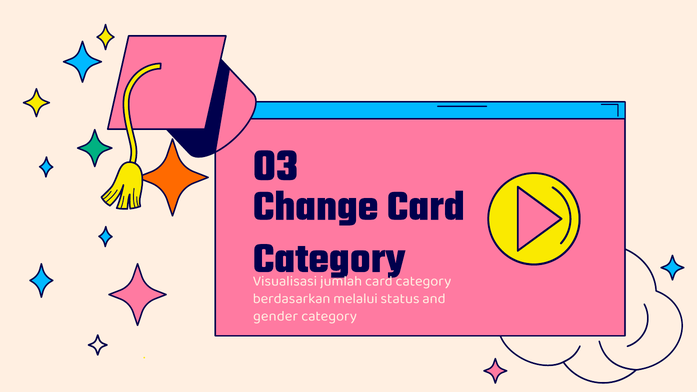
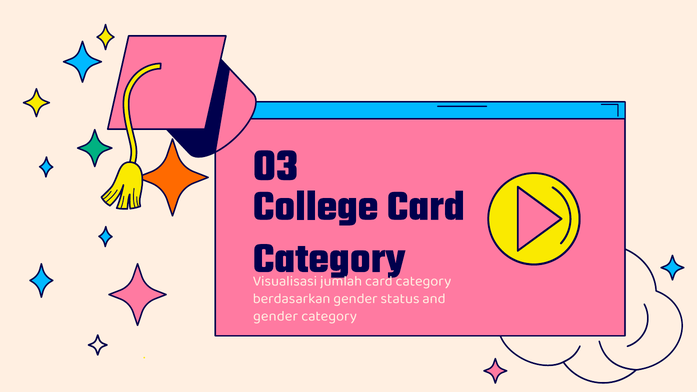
Change: Change -> College
berdasarkan melalui: melalui -> gender
